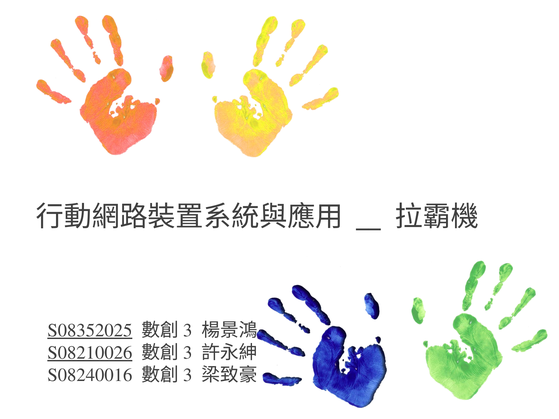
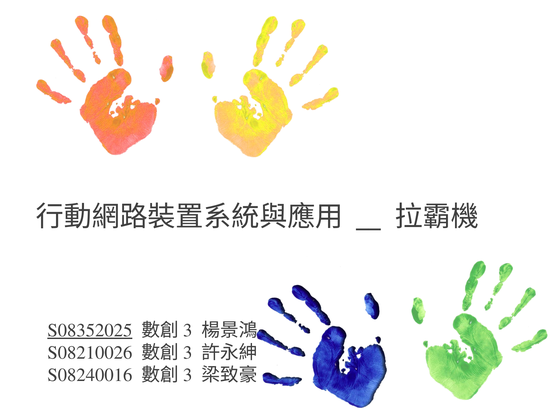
S08210026 underline: present -> none
